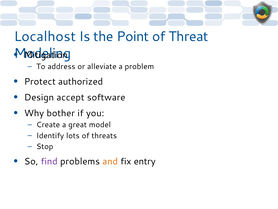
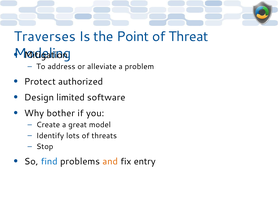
Localhost: Localhost -> Traverses
accept: accept -> limited
find colour: purple -> blue
